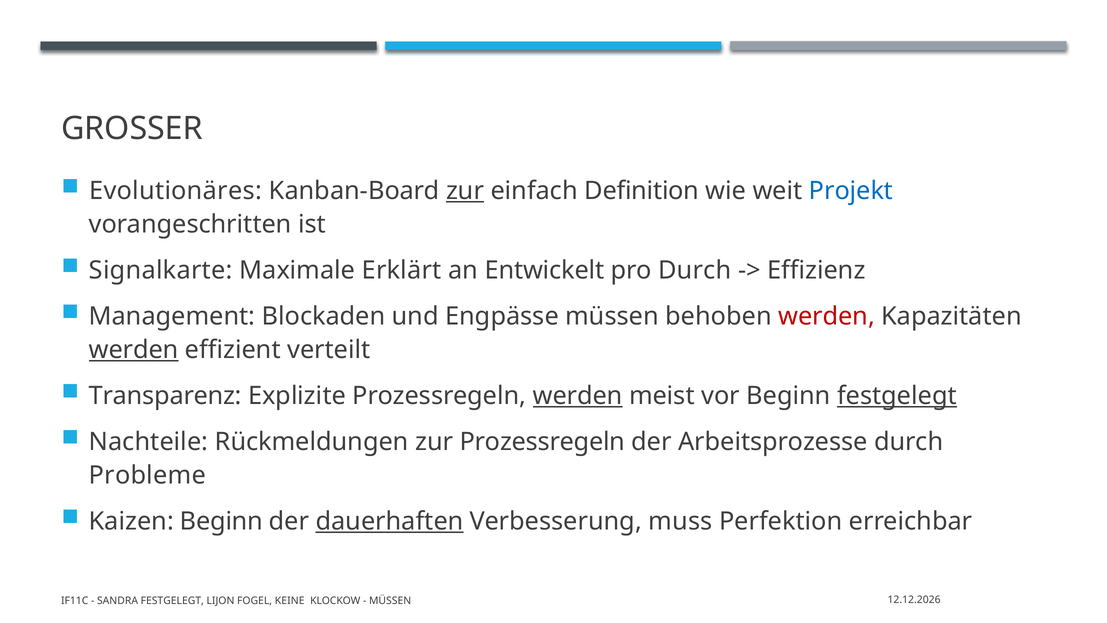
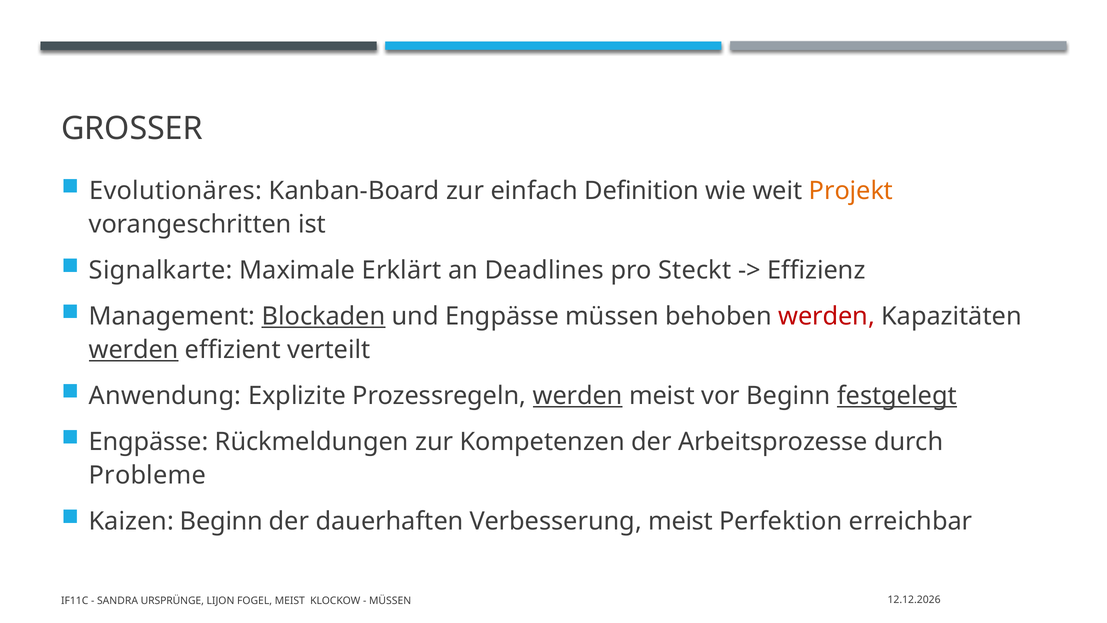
zur at (465, 191) underline: present -> none
Projekt colour: blue -> orange
Entwickelt: Entwickelt -> Deadlines
pro Durch: Durch -> Steckt
Blockaden underline: none -> present
Transparenz: Transparenz -> Anwendung
Nachteile at (148, 442): Nachteile -> Engpässe
zur Prozessregeln: Prozessregeln -> Kompetenzen
dauerhaften underline: present -> none
Verbesserung muss: muss -> meist
SANDRA FESTGELEGT: FESTGELEGT -> URSPRÜNGE
FOGEL KEINE: KEINE -> MEIST
